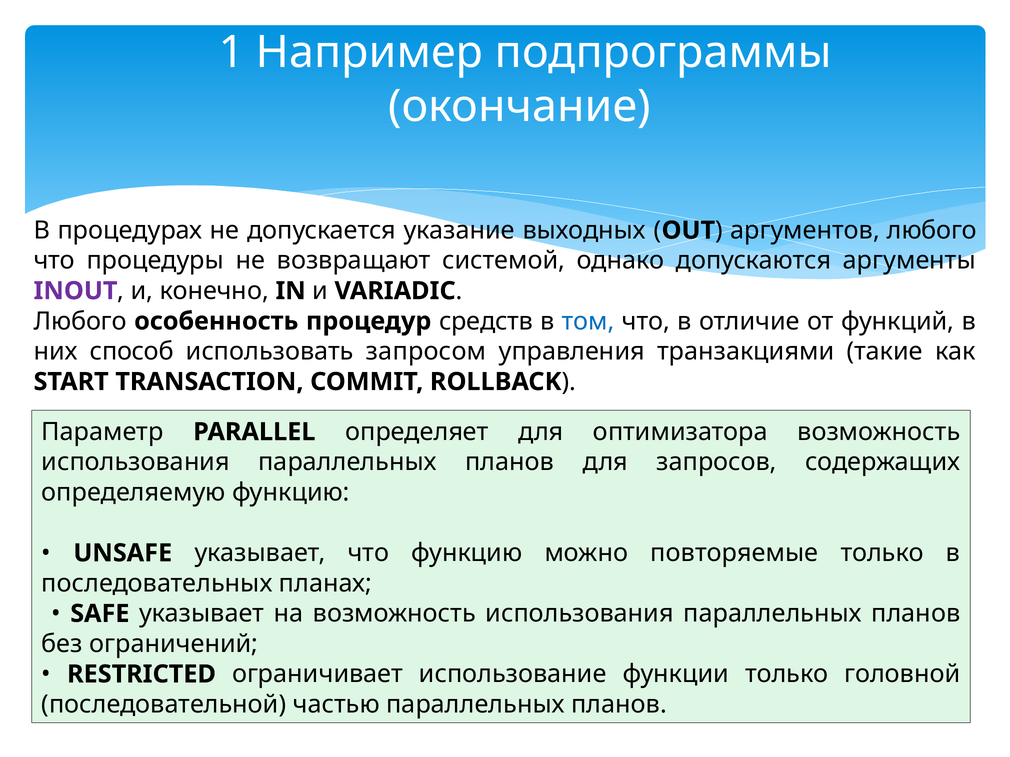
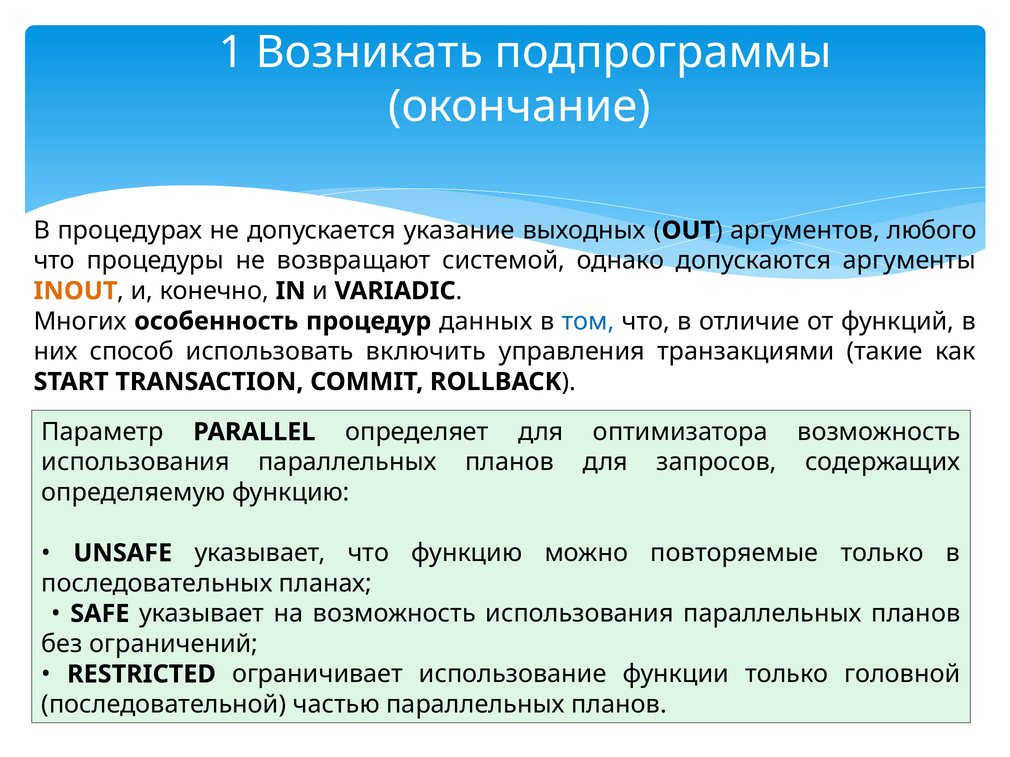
Например: Например -> Возникать
INOUT colour: purple -> orange
Любого at (80, 321): Любого -> Многих
средств: средств -> данных
запросом: запросом -> включить
